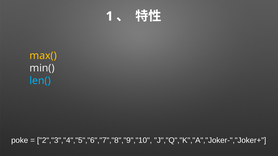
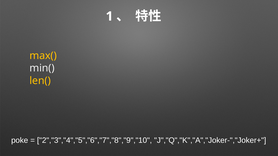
len( colour: light blue -> yellow
